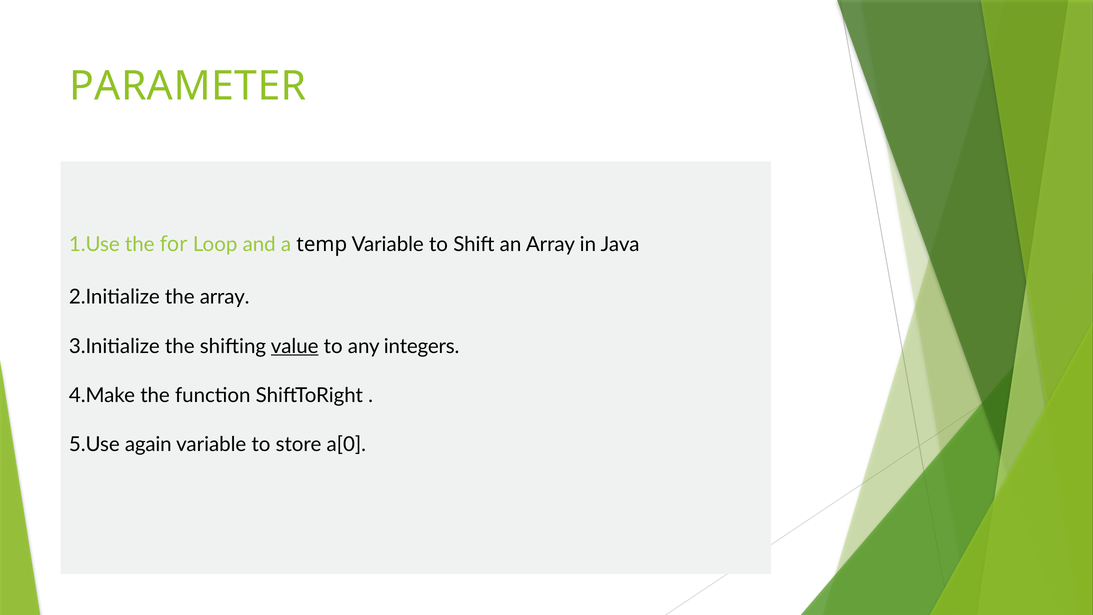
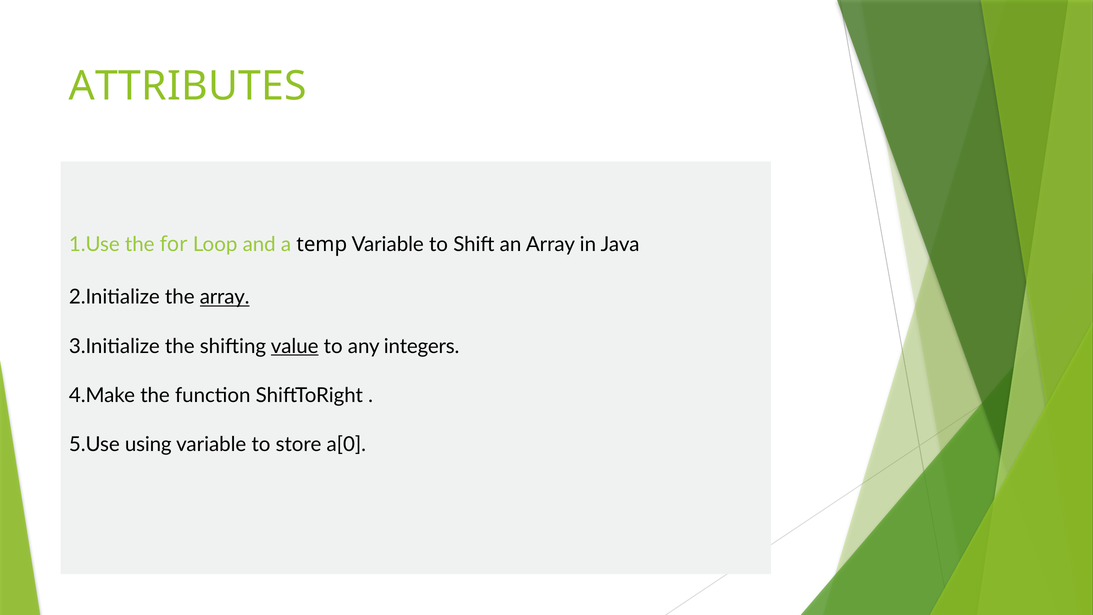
PARAMETER: PARAMETER -> ATTRIBUTES
array at (225, 297) underline: none -> present
again: again -> using
